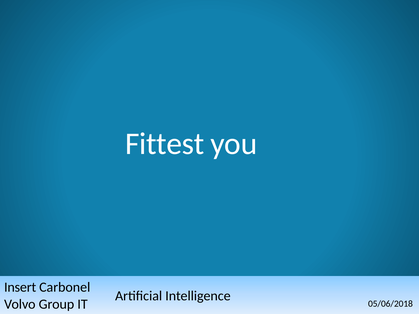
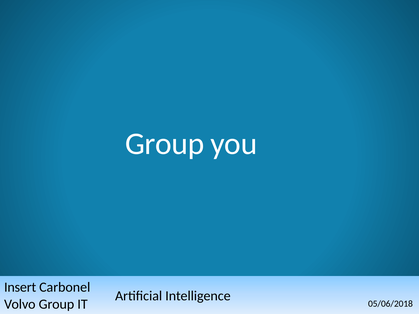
Fittest at (165, 144): Fittest -> Group
